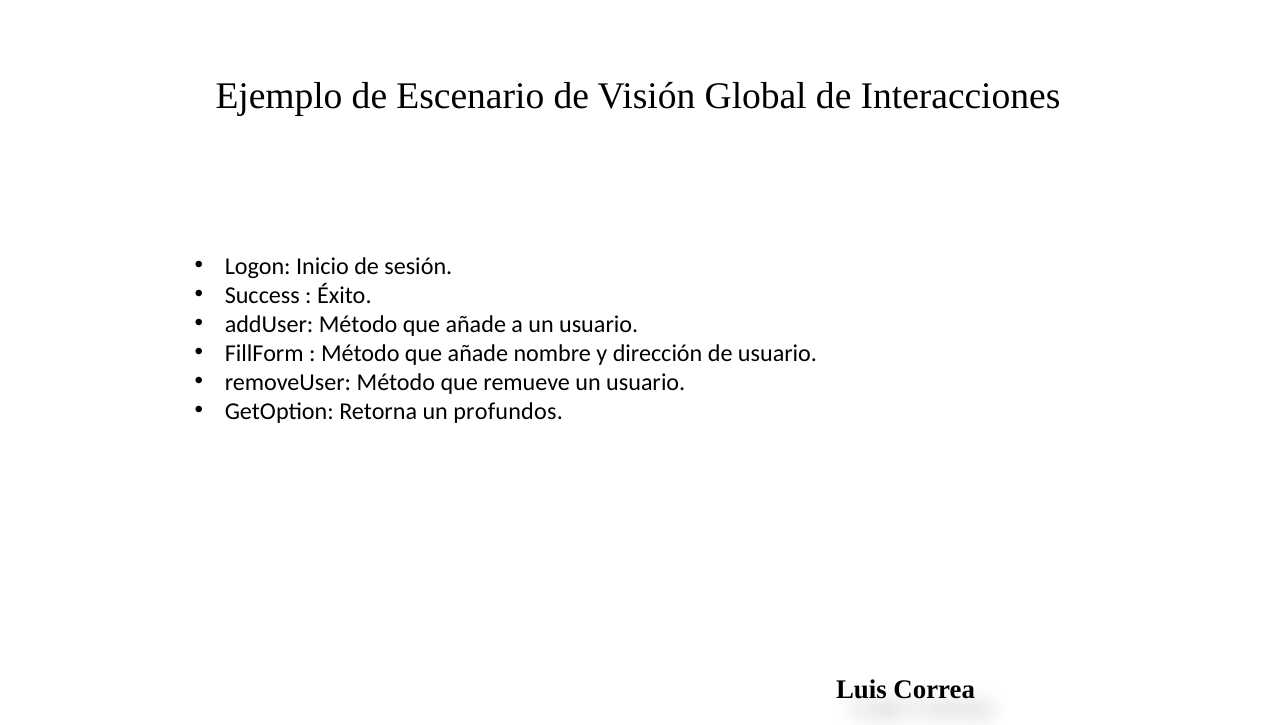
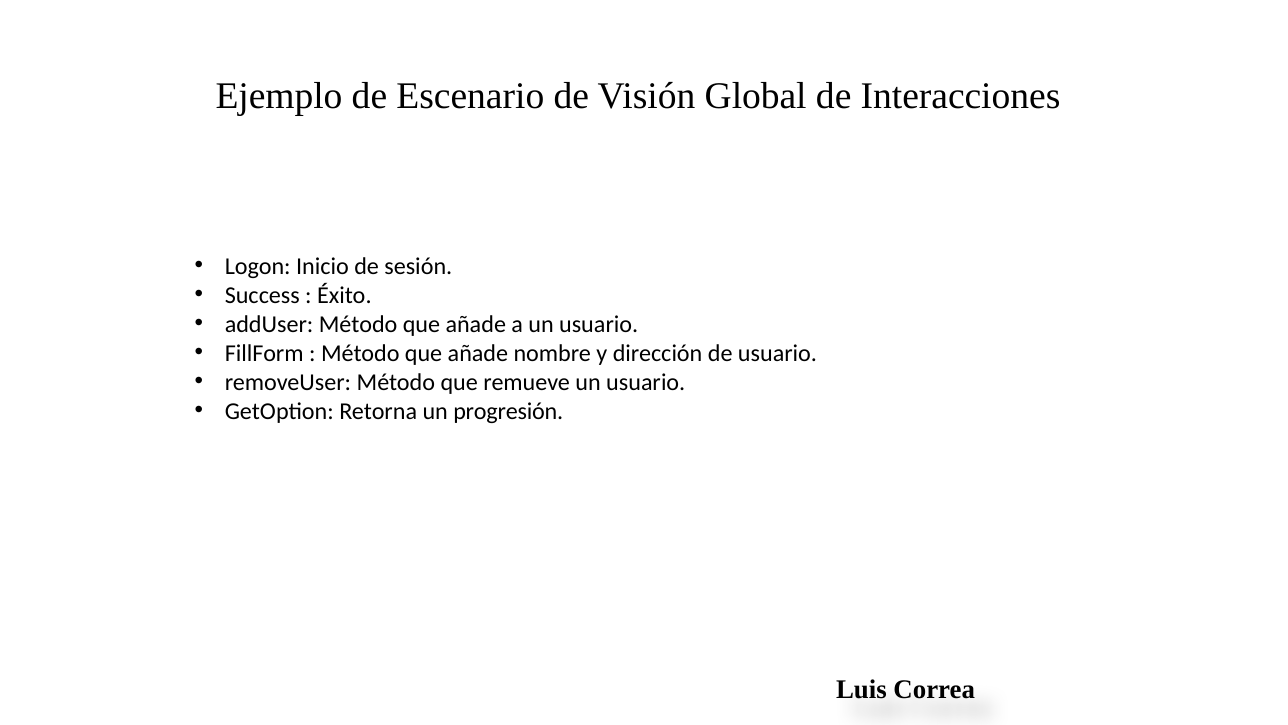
profundos: profundos -> progresión
